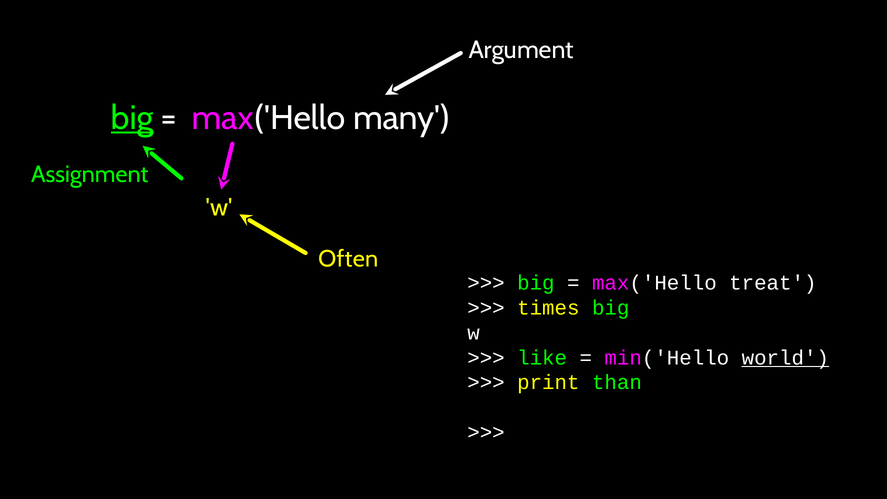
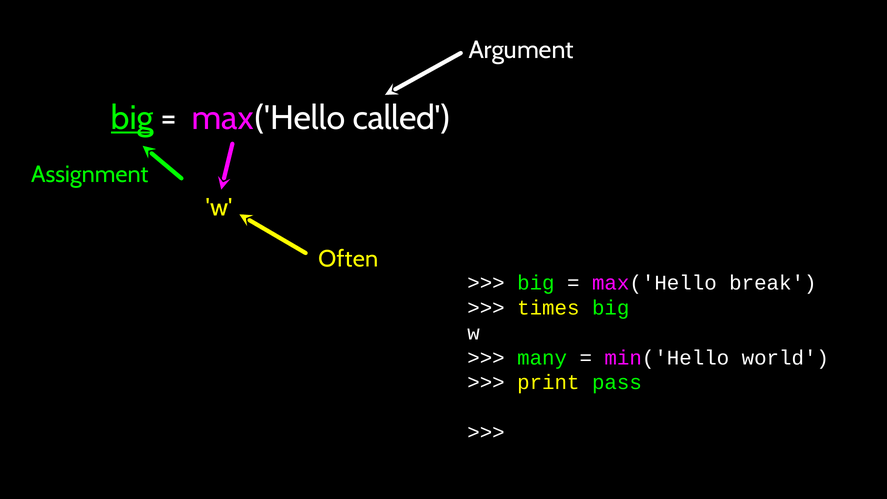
many: many -> called
treat: treat -> break
like: like -> many
world underline: present -> none
than: than -> pass
